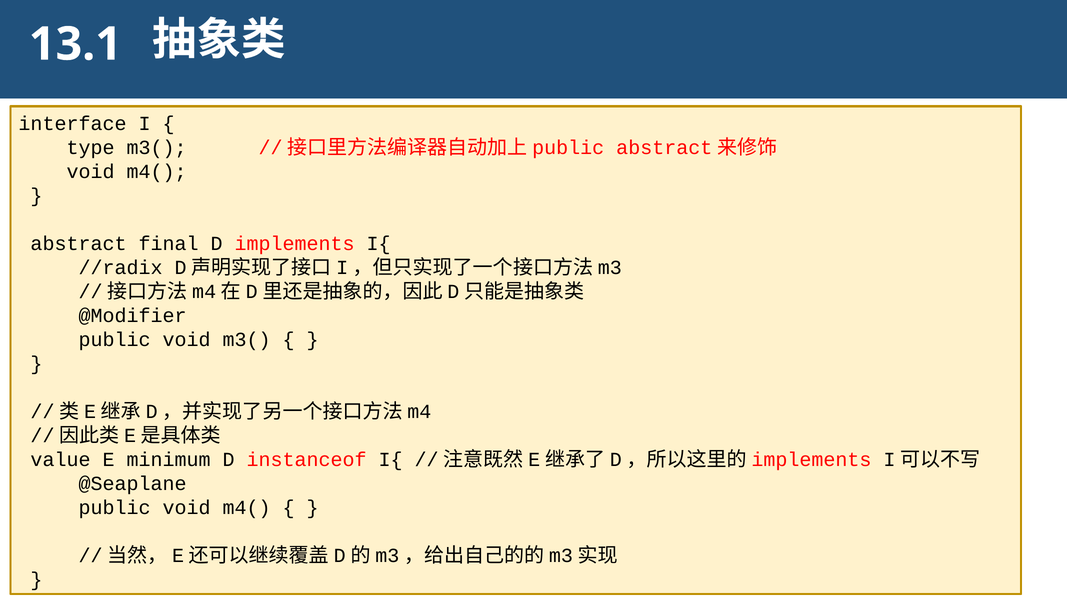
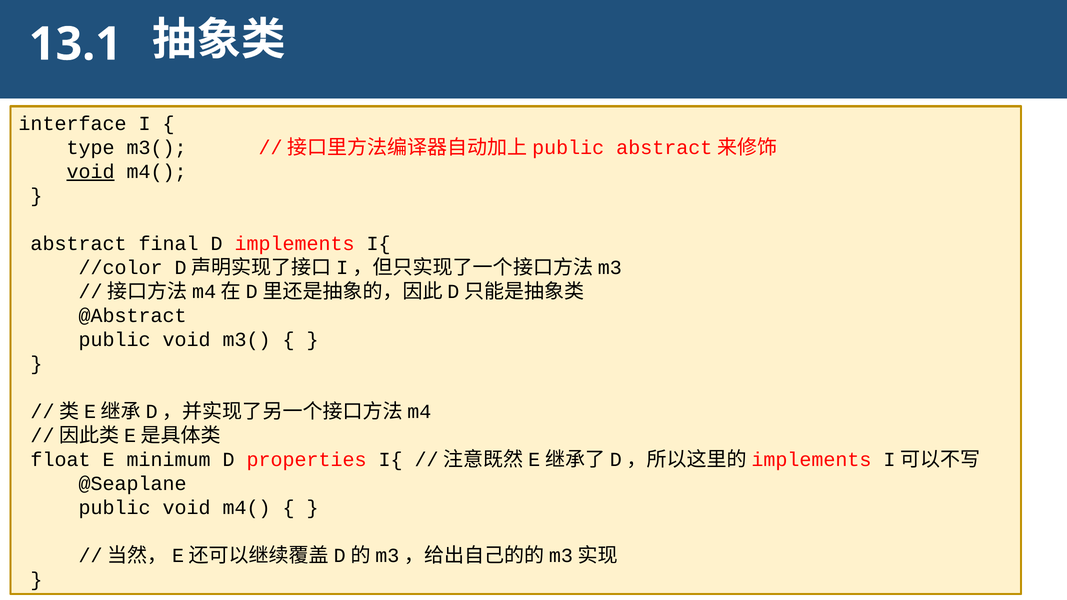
void at (91, 172) underline: none -> present
//radix: //radix -> //color
@Modifier: @Modifier -> @Abstract
value: value -> float
instanceof: instanceof -> properties
